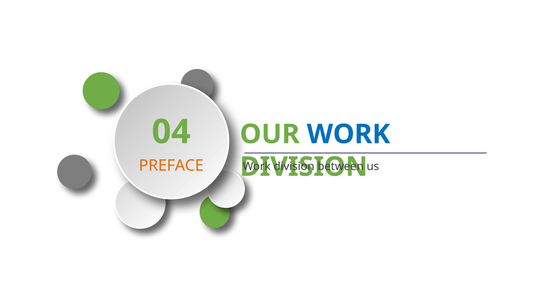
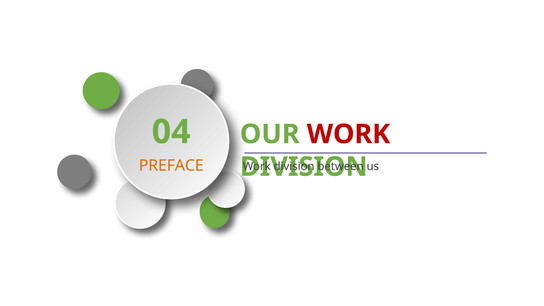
WORK at (349, 134) colour: blue -> red
